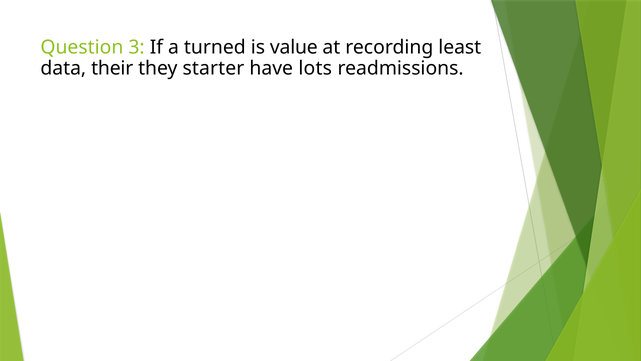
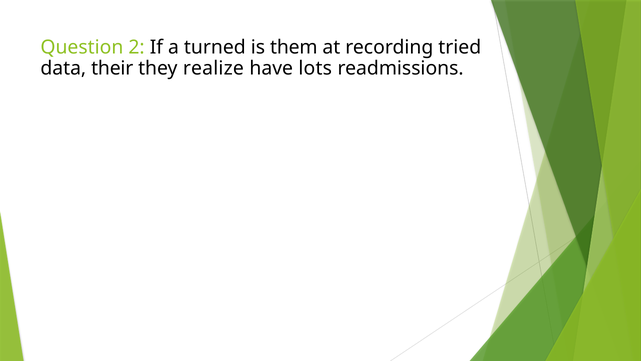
3: 3 -> 2
value: value -> them
least: least -> tried
starter: starter -> realize
